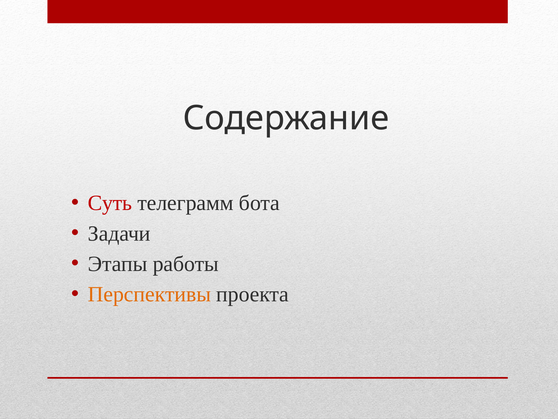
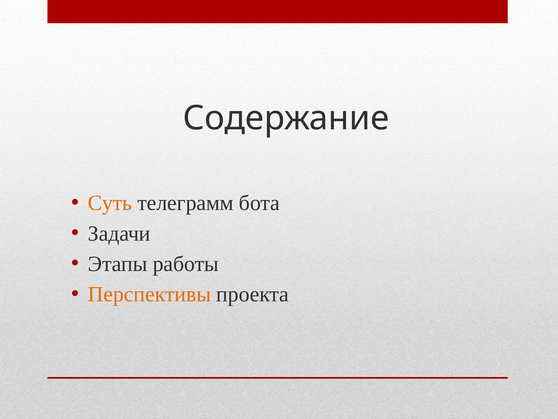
Суть colour: red -> orange
